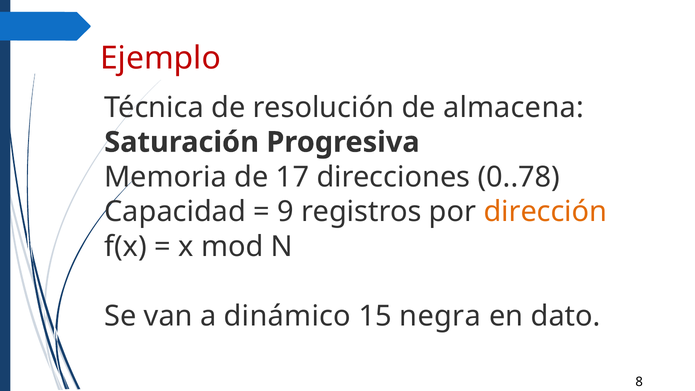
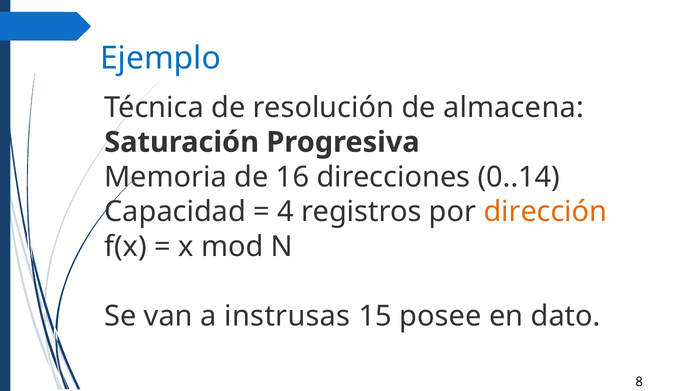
Ejemplo colour: red -> blue
17: 17 -> 16
0..78: 0..78 -> 0..14
9: 9 -> 4
dinámico: dinámico -> instrusas
negra: negra -> posee
